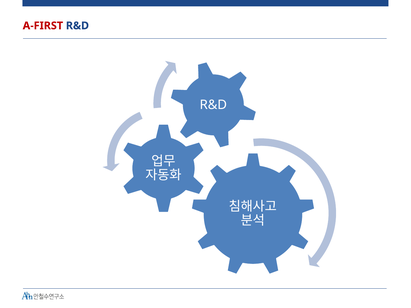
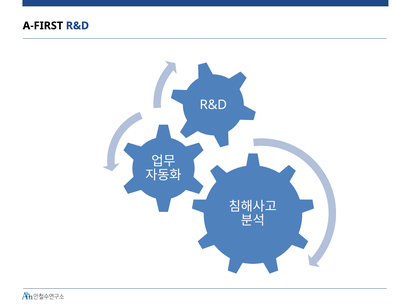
A-FIRST colour: red -> black
